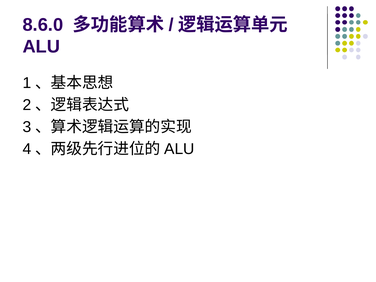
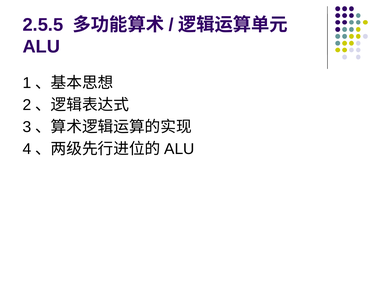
8.6.0: 8.6.0 -> 2.5.5
